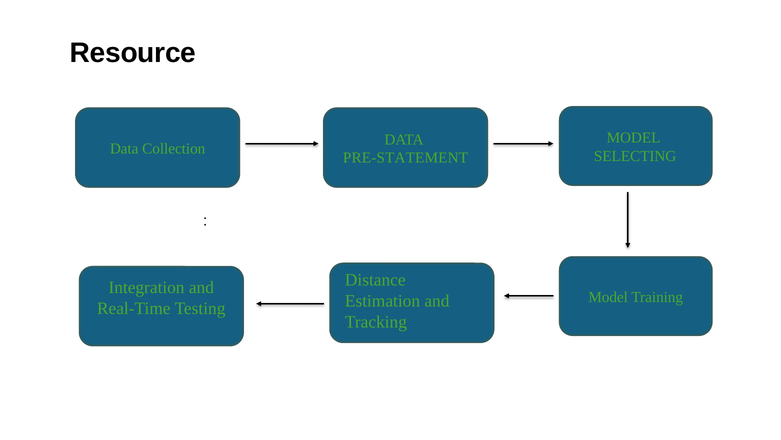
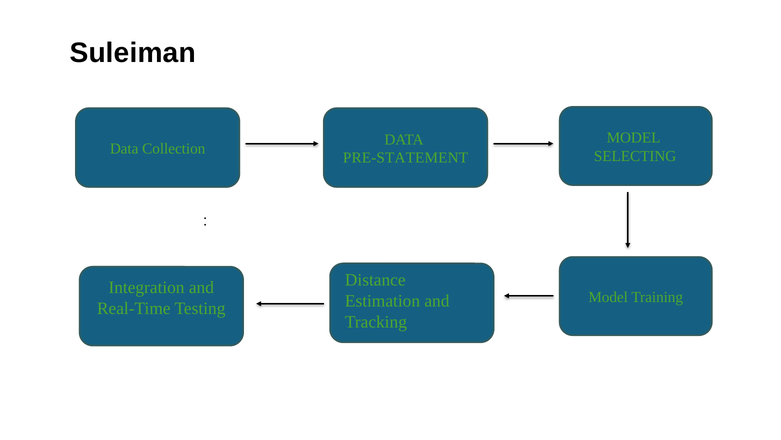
Resource: Resource -> Suleiman
